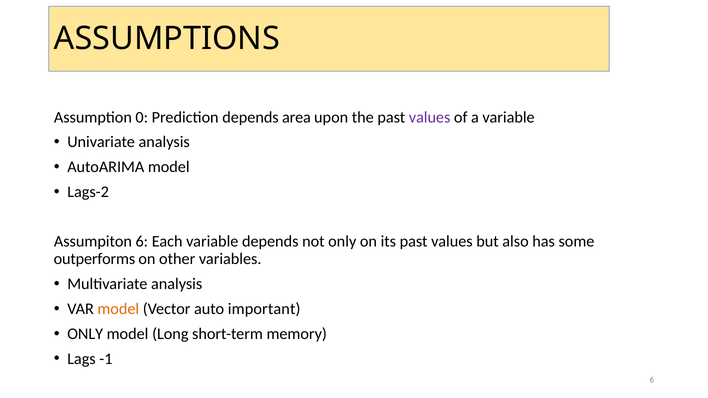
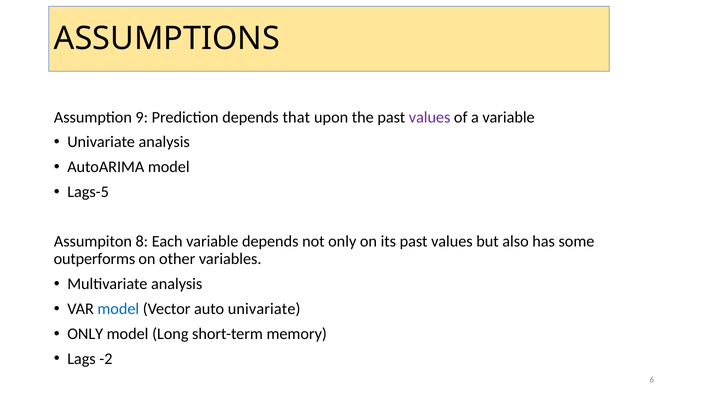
0: 0 -> 9
area: area -> that
Lags-2: Lags-2 -> Lags-5
Assumpiton 6: 6 -> 8
model at (118, 309) colour: orange -> blue
auto important: important -> univariate
-1: -1 -> -2
